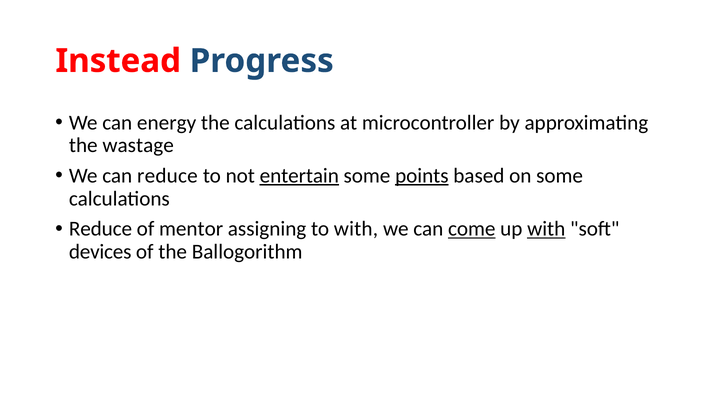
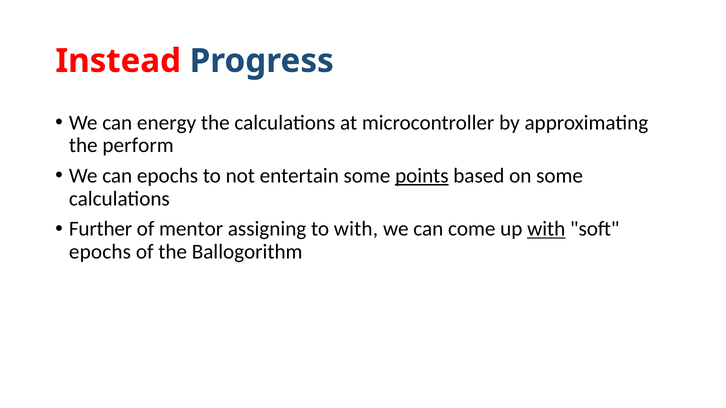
wastage: wastage -> perform
can reduce: reduce -> epochs
entertain underline: present -> none
Reduce at (101, 229): Reduce -> Further
come underline: present -> none
devices at (100, 252): devices -> epochs
